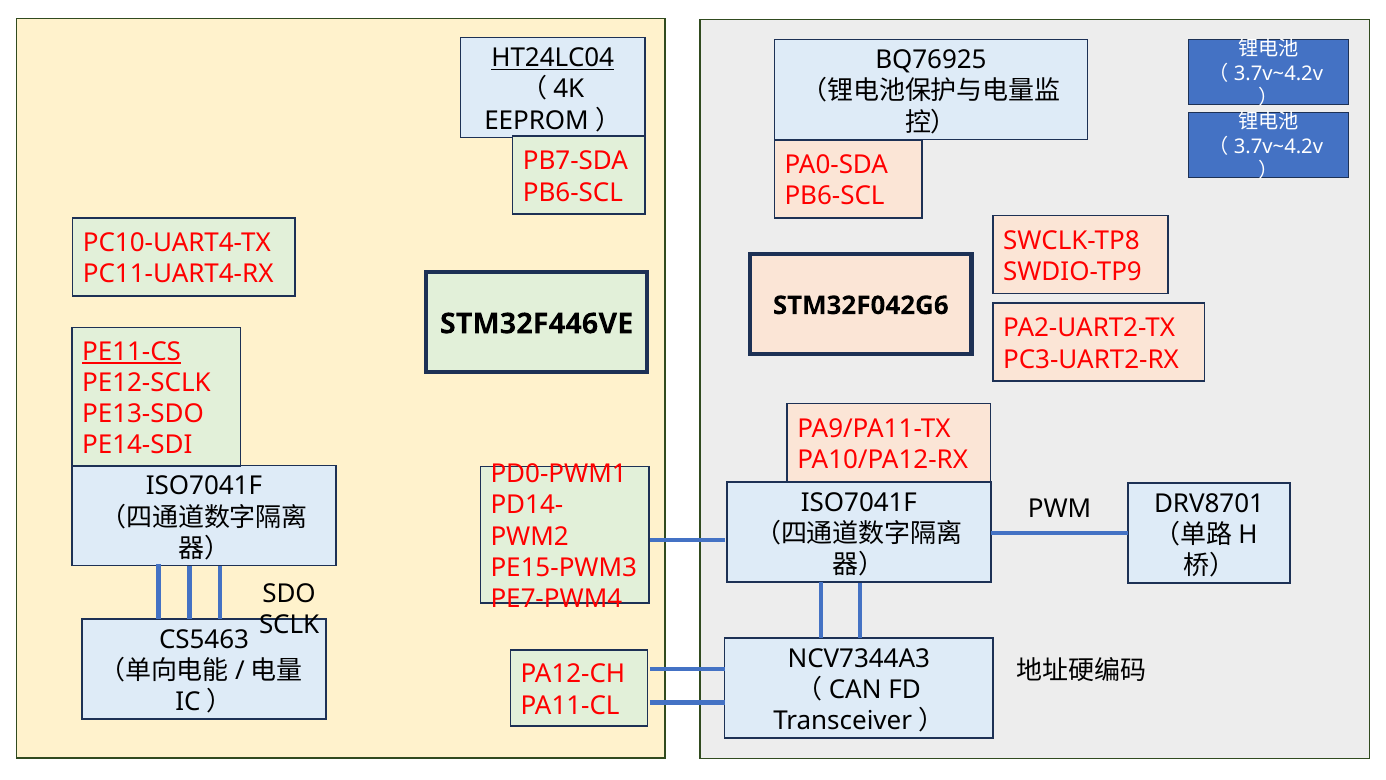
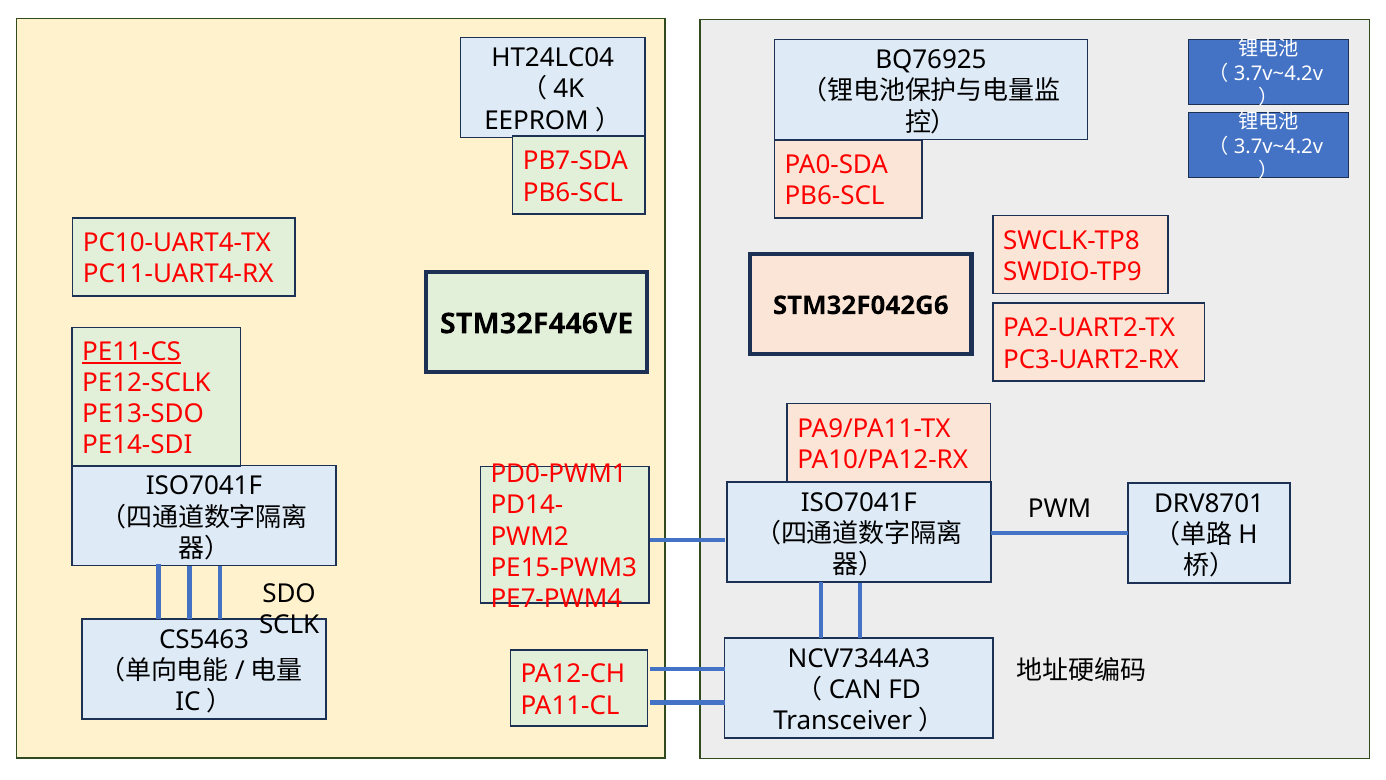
HT24LC04 underline: present -> none
